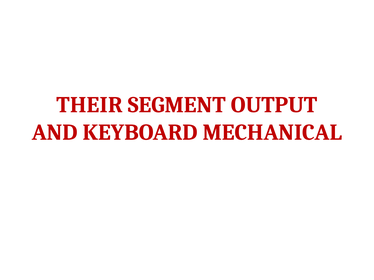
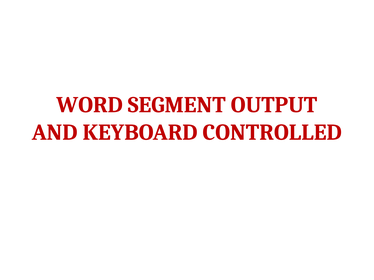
THEIR: THEIR -> WORD
MECHANICAL: MECHANICAL -> CONTROLLED
